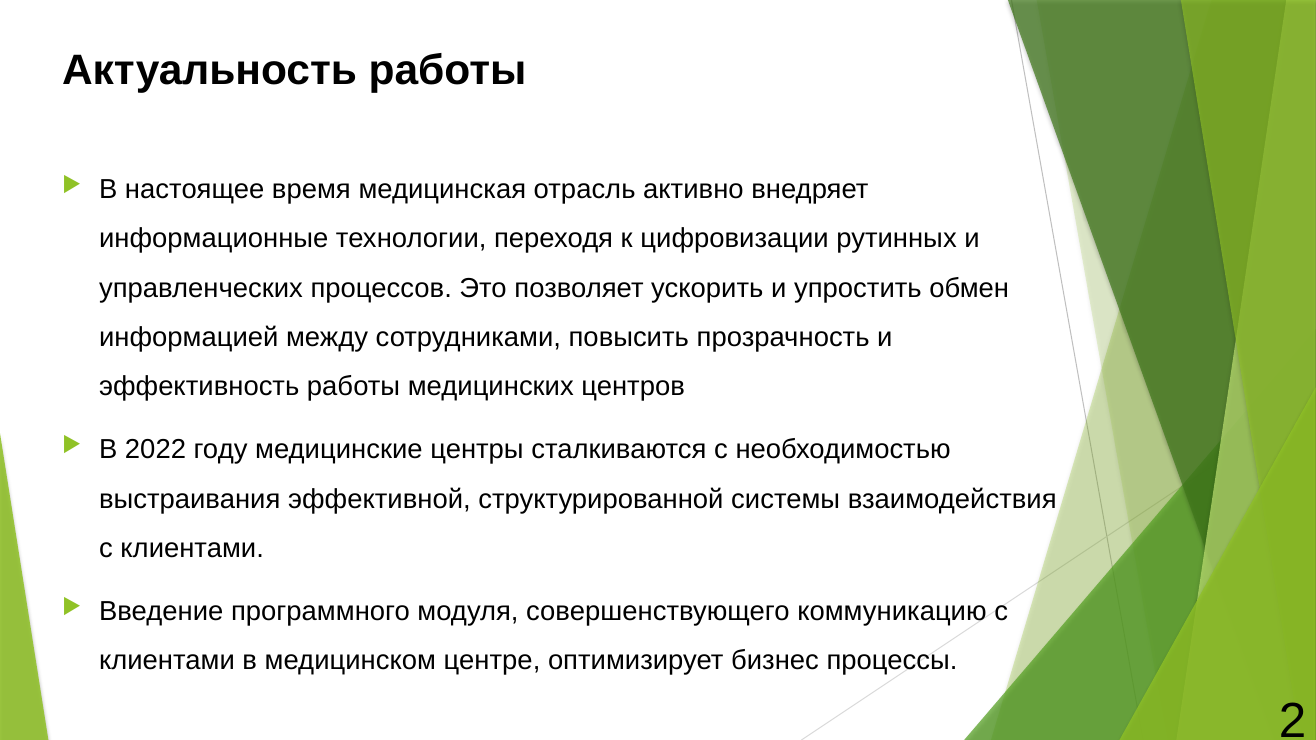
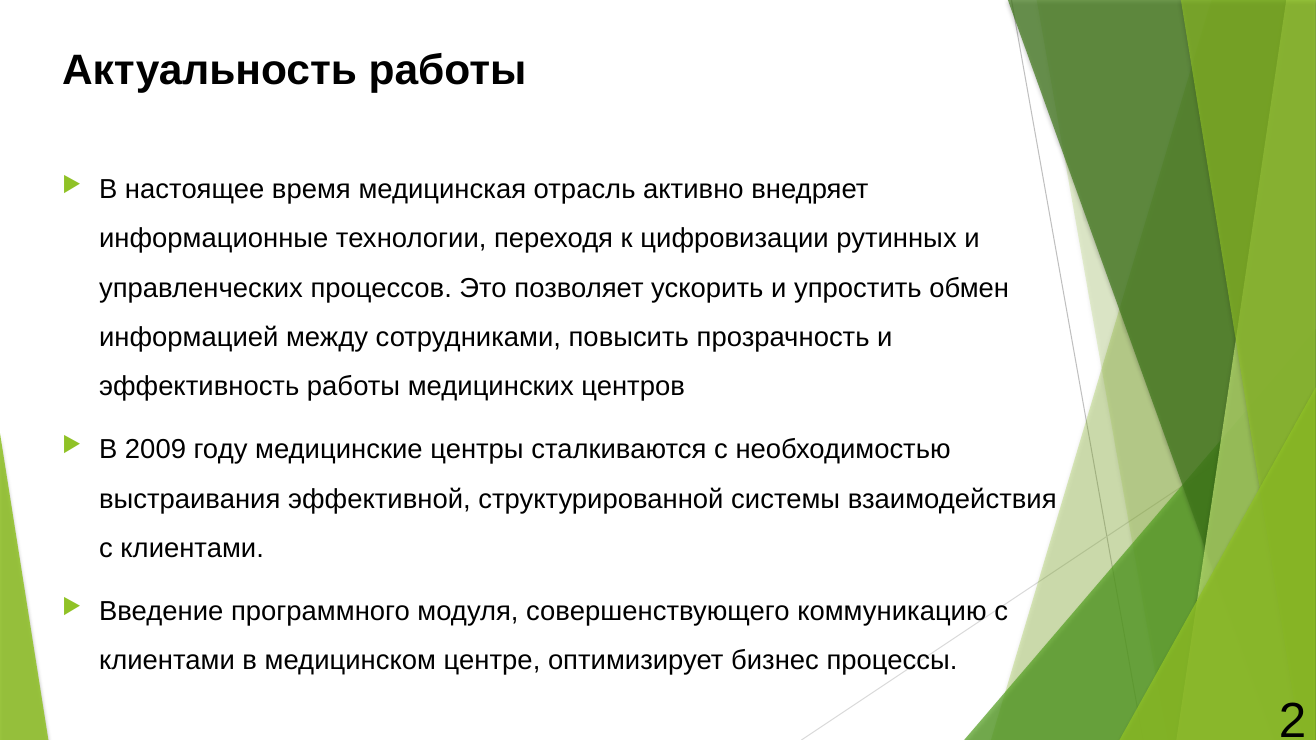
2022: 2022 -> 2009
